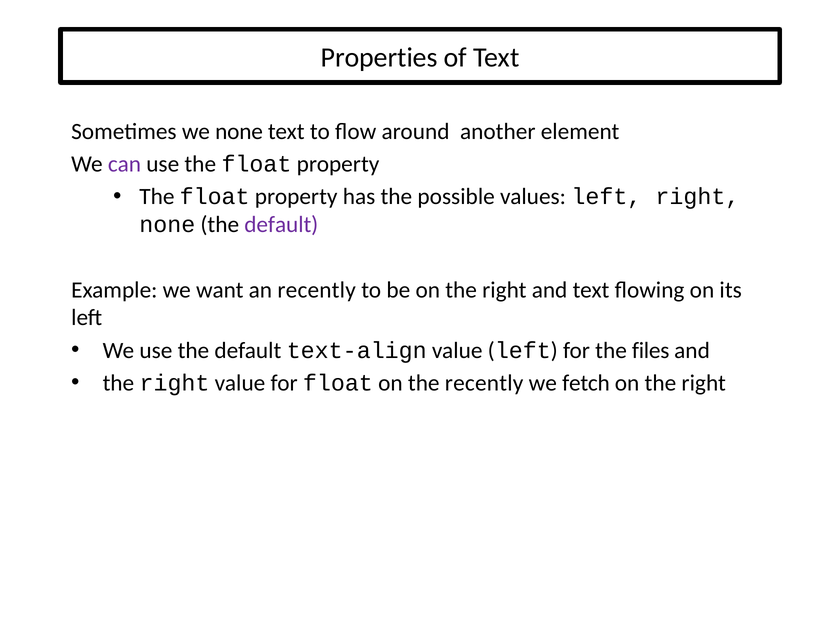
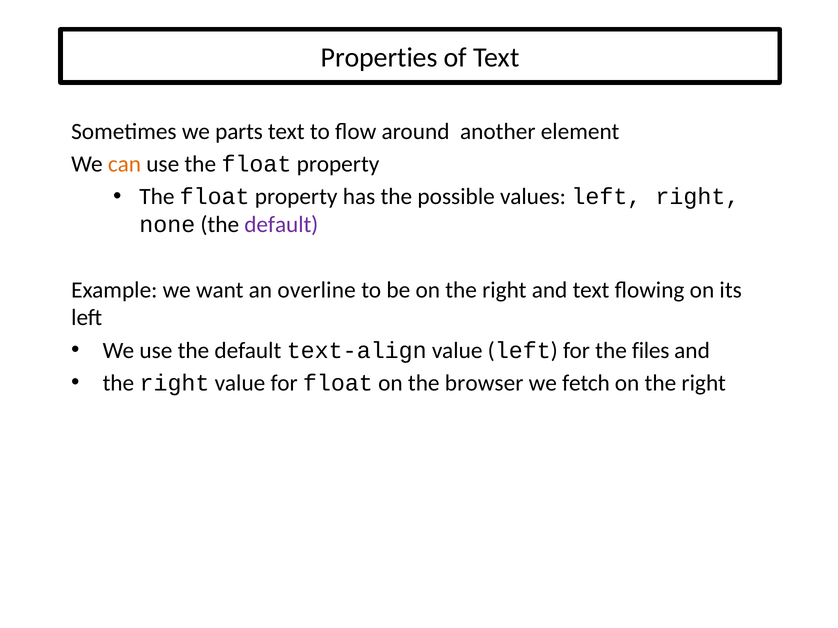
we none: none -> parts
can colour: purple -> orange
an recently: recently -> overline
the recently: recently -> browser
